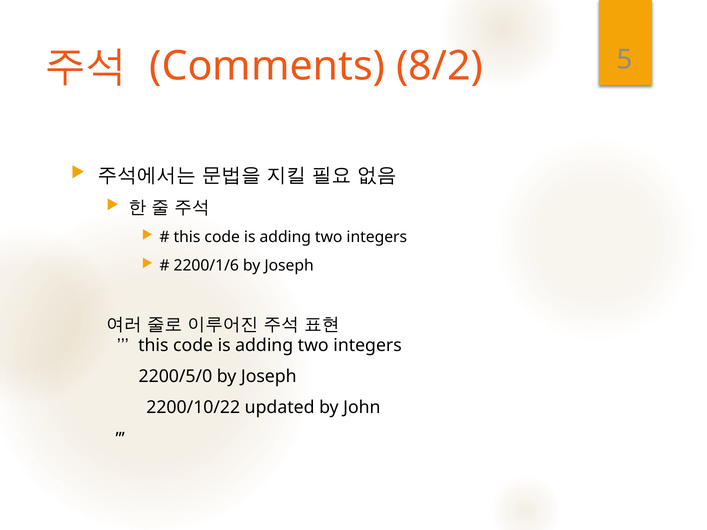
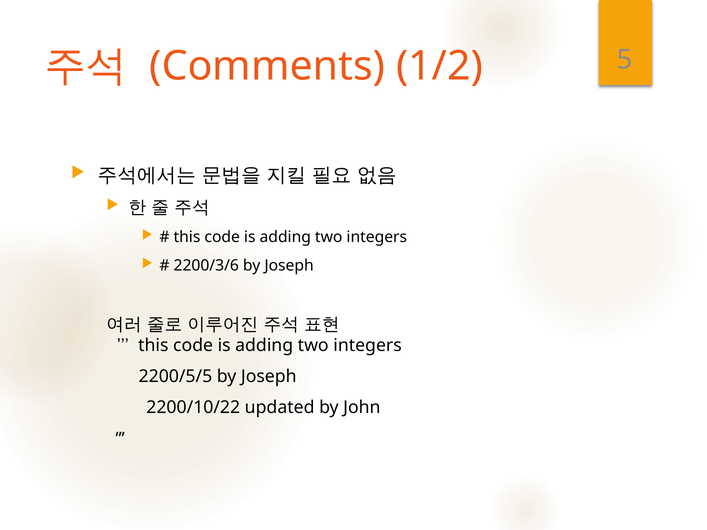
8/2: 8/2 -> 1/2
2200/1/6: 2200/1/6 -> 2200/3/6
2200/5/0: 2200/5/0 -> 2200/5/5
